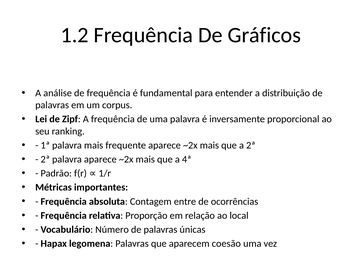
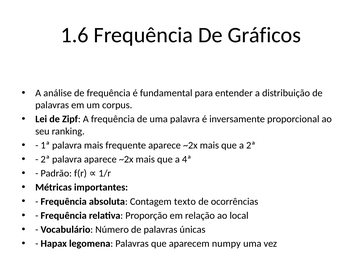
1.2: 1.2 -> 1.6
entre: entre -> texto
coesão: coesão -> numpy
